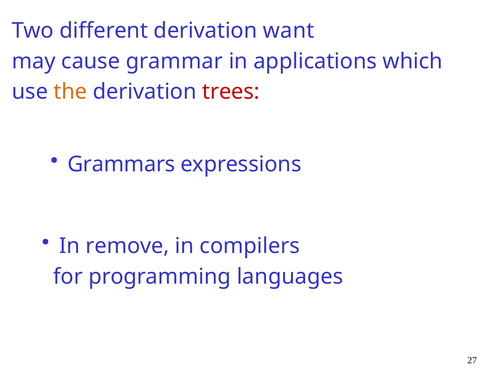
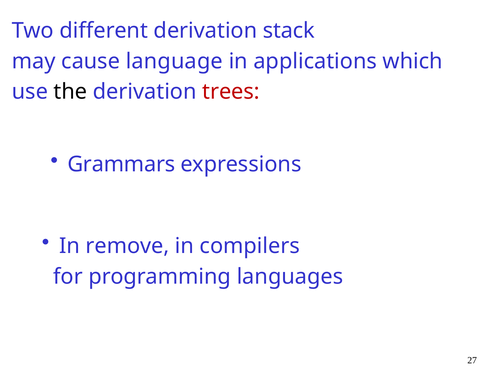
want: want -> stack
grammar: grammar -> language
the colour: orange -> black
